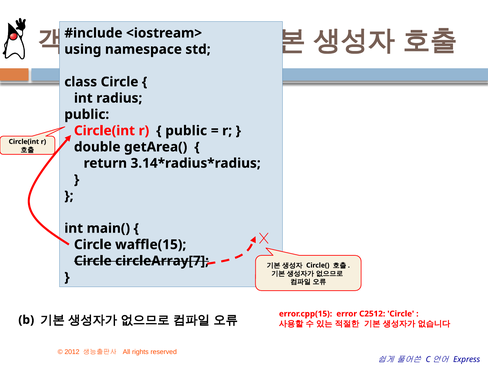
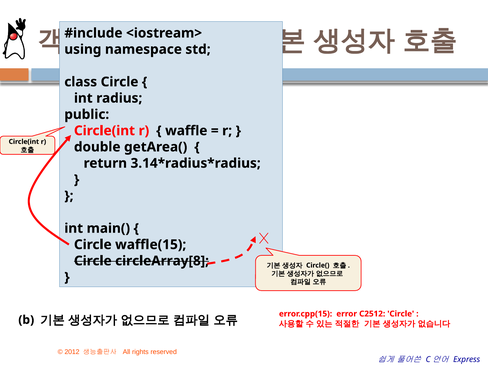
public at (186, 131): public -> waffle
circleArray[7: circleArray[7 -> circleArray[8
